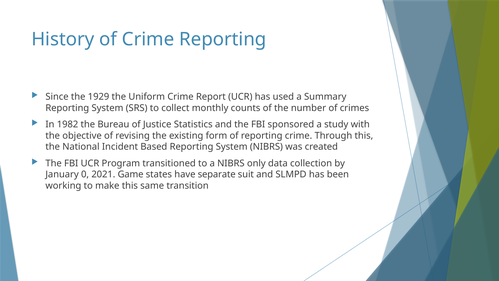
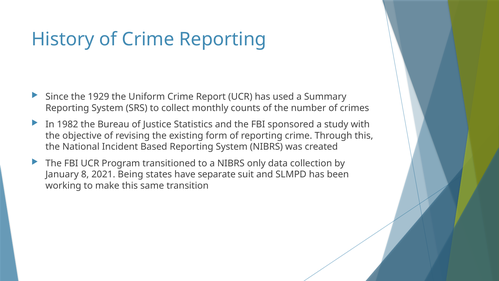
0: 0 -> 8
Game: Game -> Being
